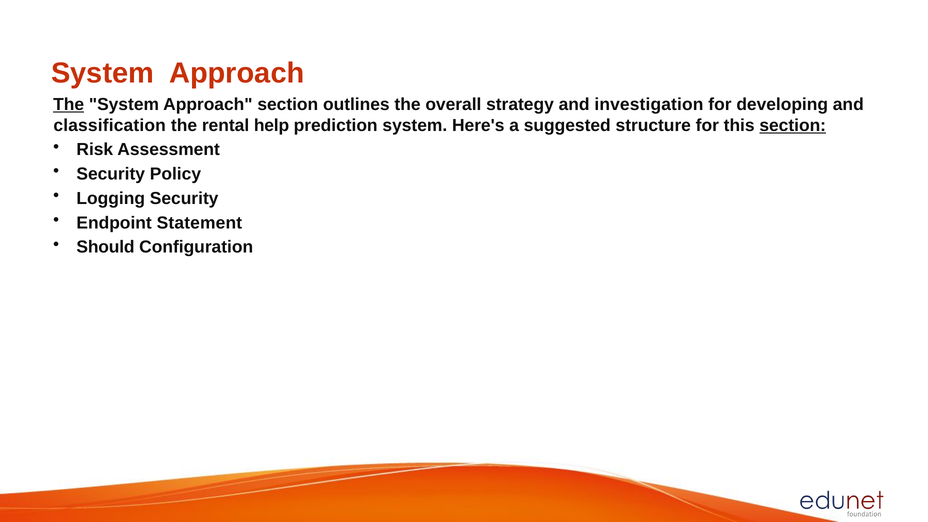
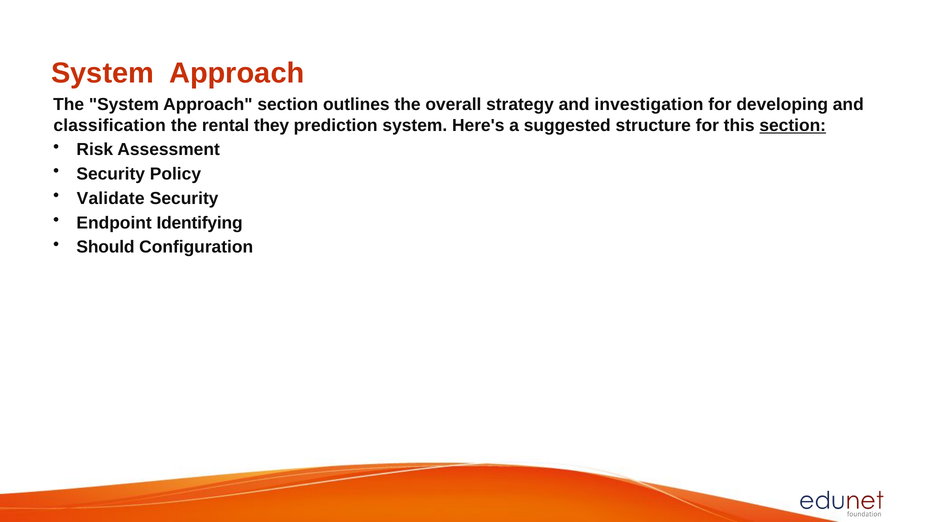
The at (69, 104) underline: present -> none
help: help -> they
Logging: Logging -> Validate
Statement: Statement -> Identifying
